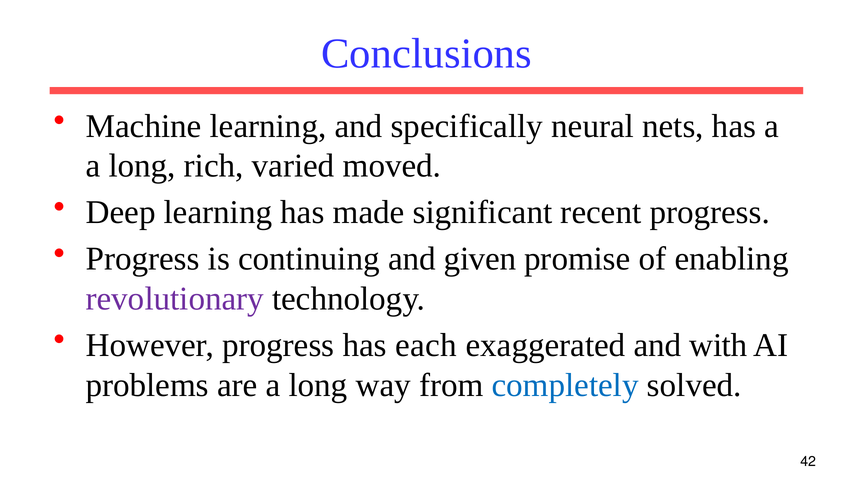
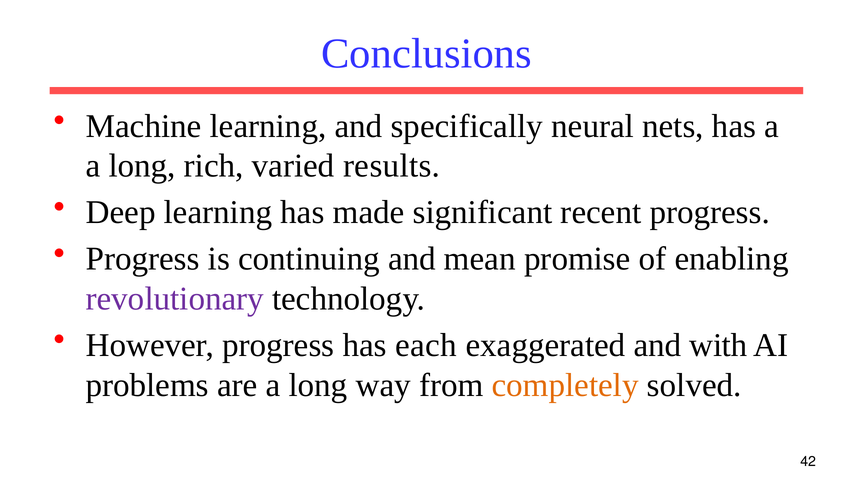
moved: moved -> results
given: given -> mean
completely colour: blue -> orange
